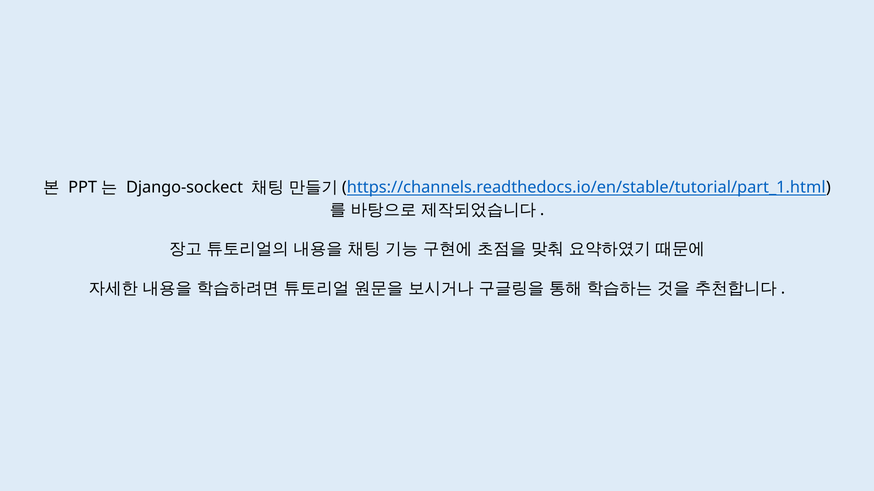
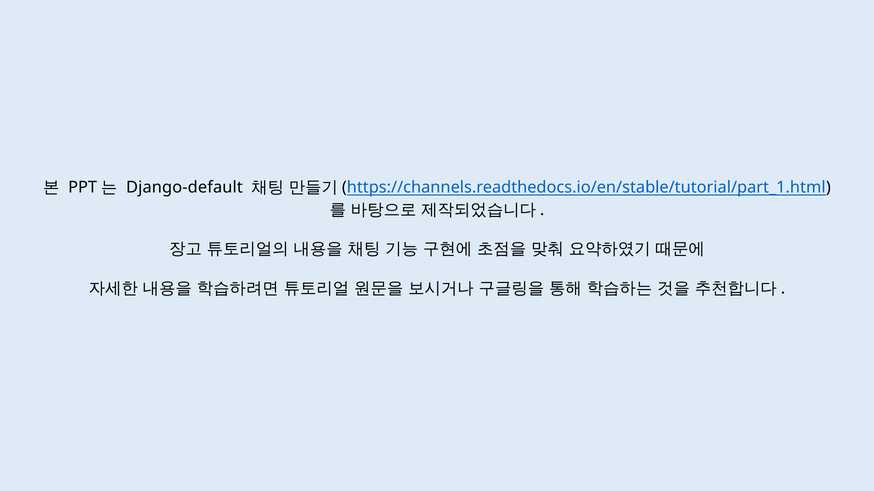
Django-sockect: Django-sockect -> Django-default
